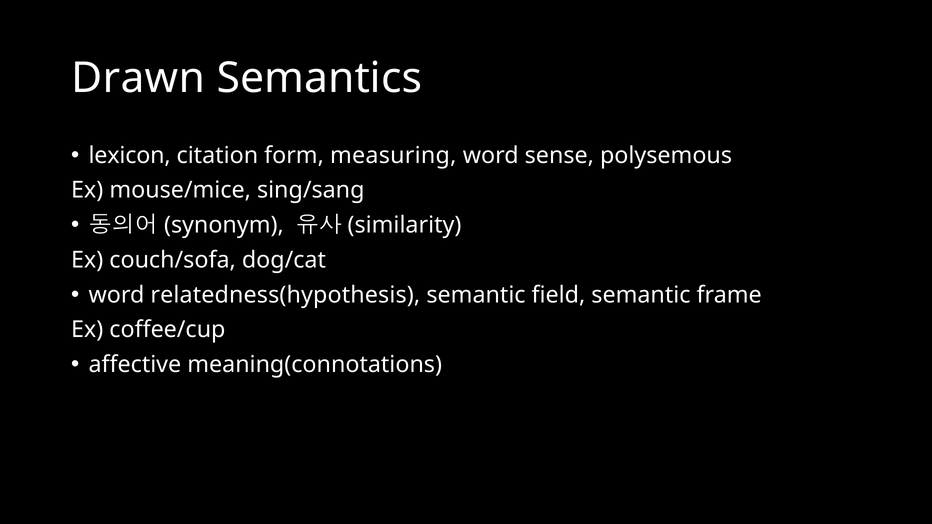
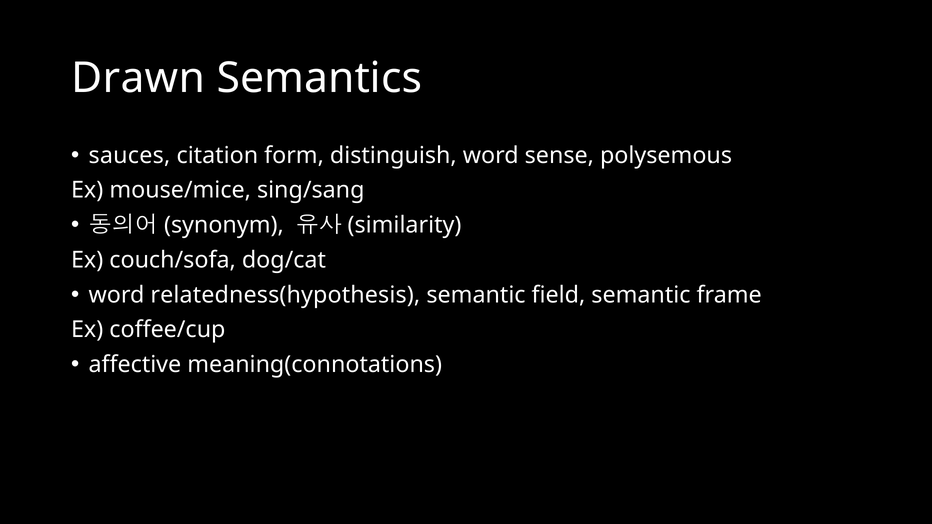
lexicon: lexicon -> sauces
measuring: measuring -> distinguish
